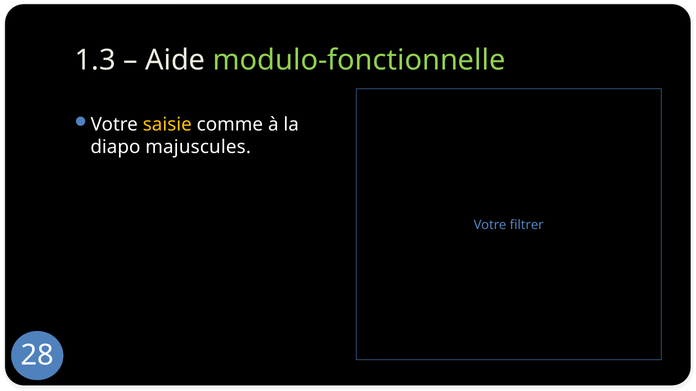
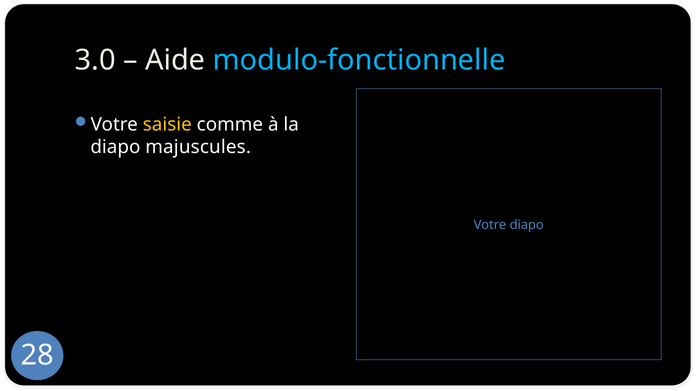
1.3: 1.3 -> 3.0
modulo-fonctionnelle colour: light green -> light blue
Votre filtrer: filtrer -> diapo
